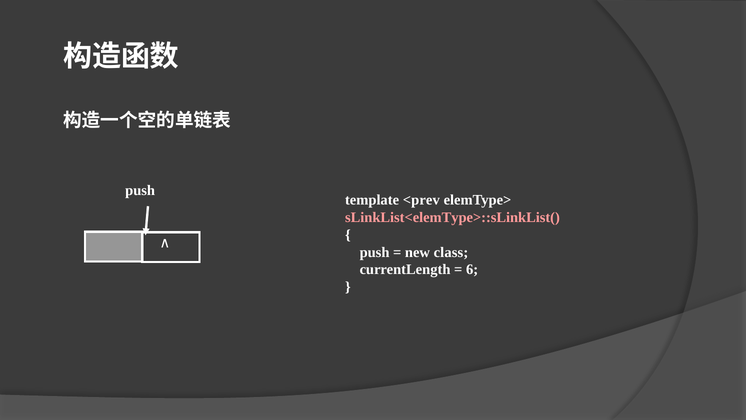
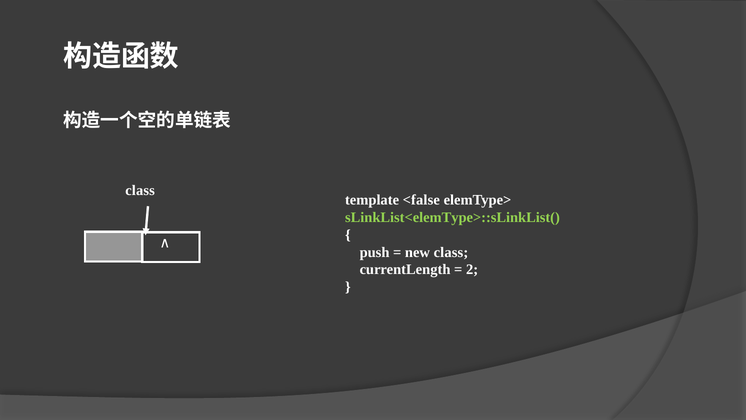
push at (140, 190): push -> class
<prev: <prev -> <false
sLinkList<elemType>::sLinkList( colour: pink -> light green
6: 6 -> 2
